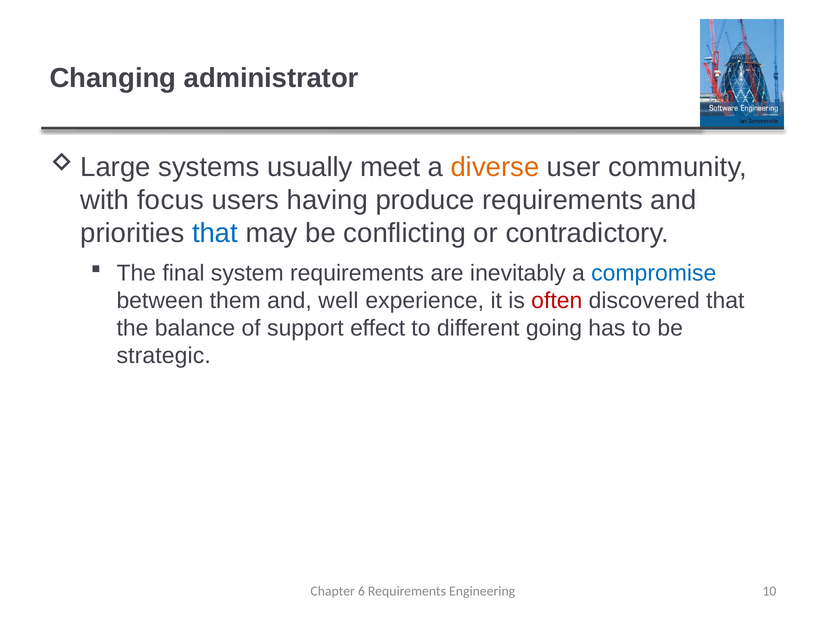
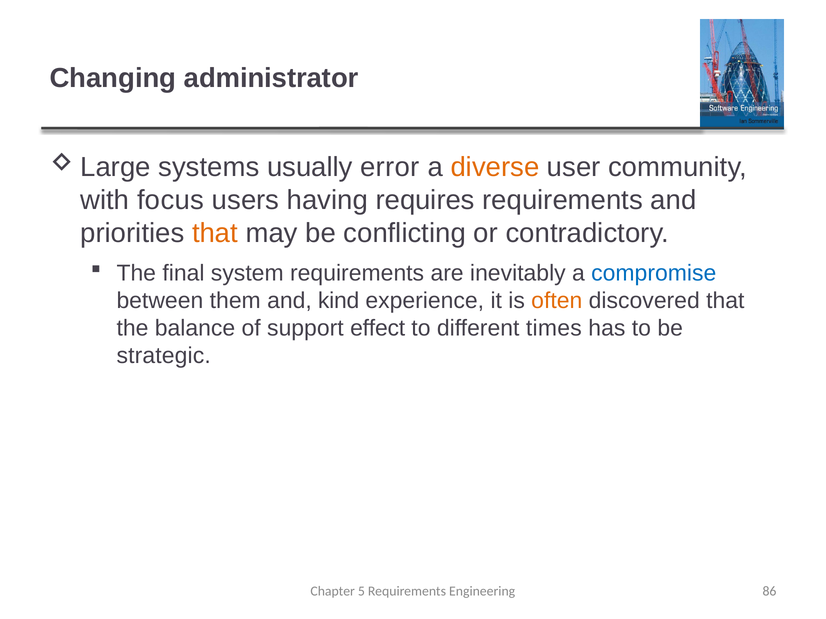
meet: meet -> error
produce: produce -> requires
that at (215, 233) colour: blue -> orange
well: well -> kind
often colour: red -> orange
going: going -> times
6: 6 -> 5
10: 10 -> 86
